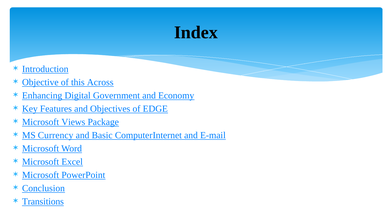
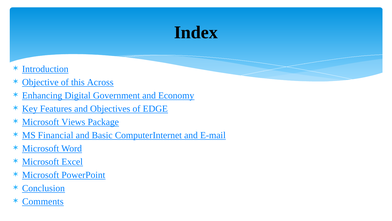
Currency: Currency -> Financial
Transitions: Transitions -> Comments
